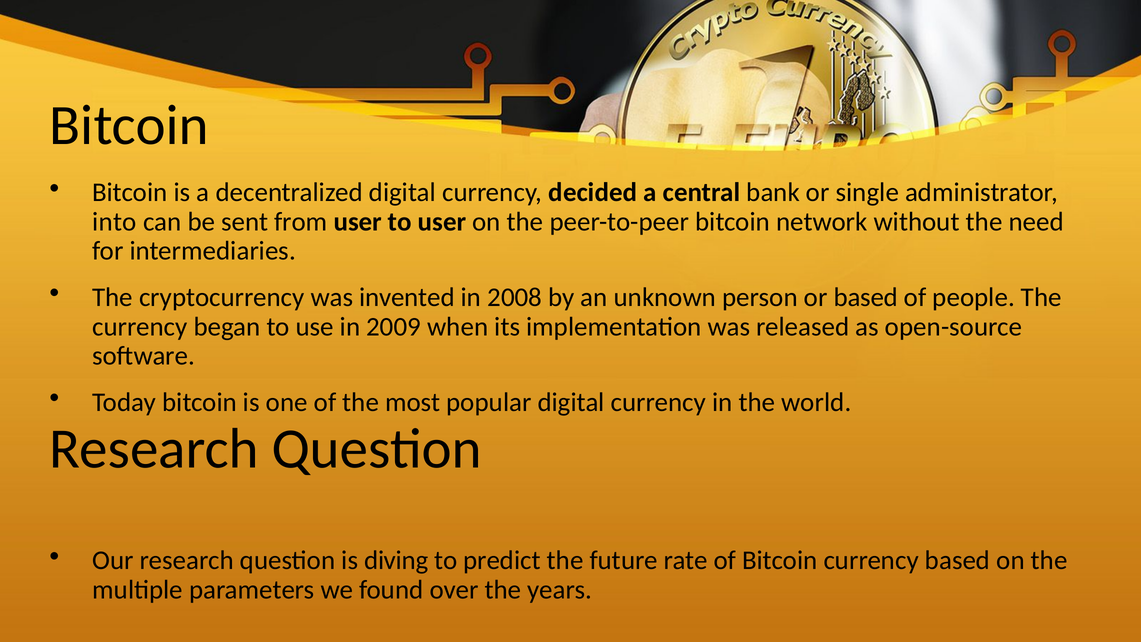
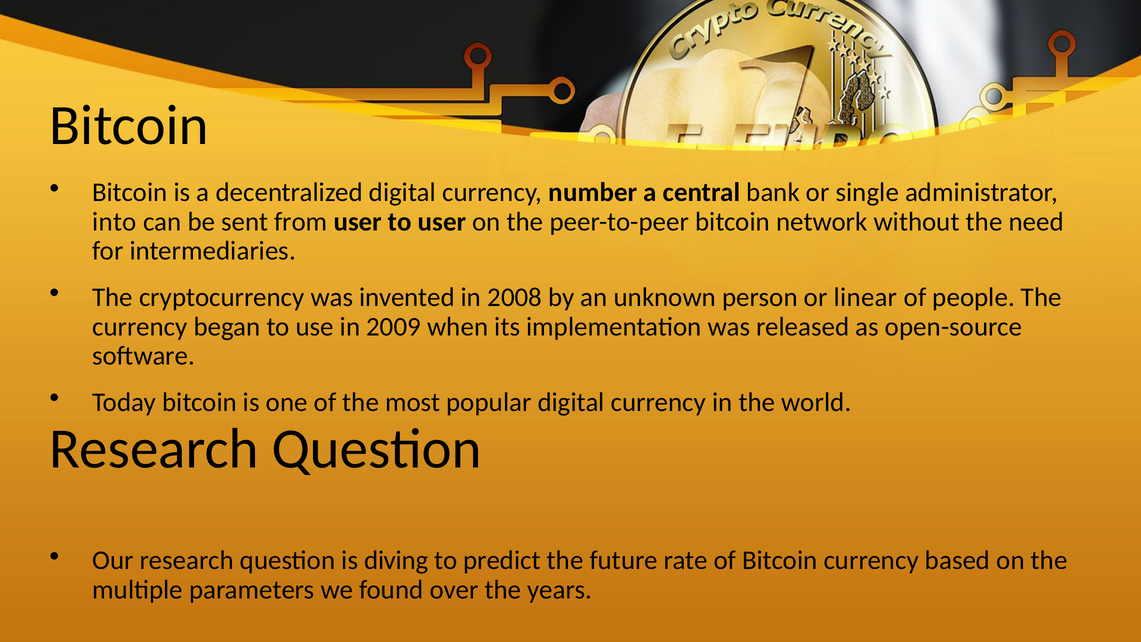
decided: decided -> number
or based: based -> linear
